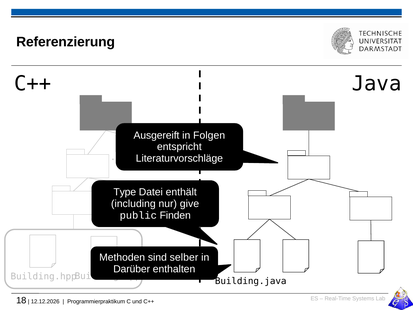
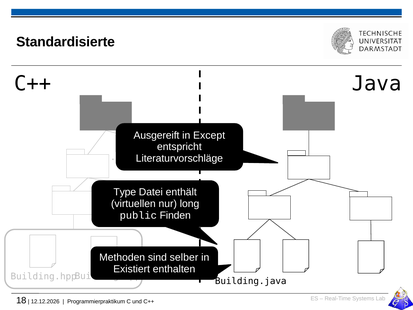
Referenzierung: Referenzierung -> Standardisierte
Folgen: Folgen -> Except
including: including -> virtuellen
give: give -> long
Darüber: Darüber -> Existiert
